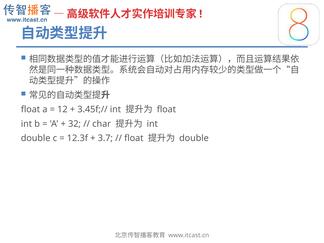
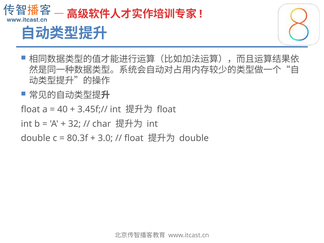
12: 12 -> 40
12.3f: 12.3f -> 80.3f
3.7: 3.7 -> 3.0
